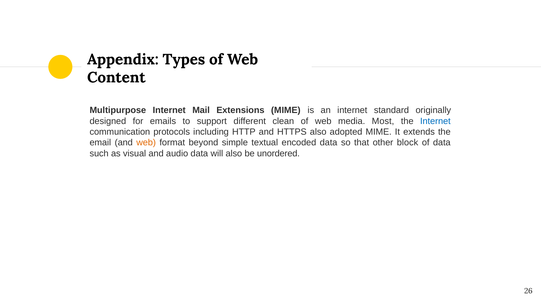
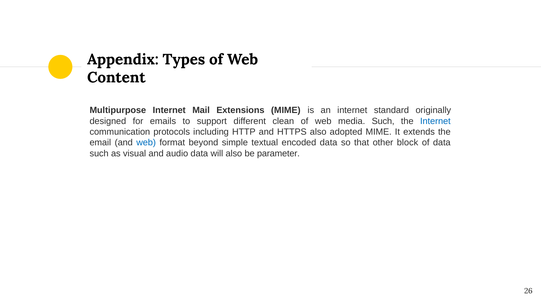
media Most: Most -> Such
web at (146, 143) colour: orange -> blue
unordered: unordered -> parameter
